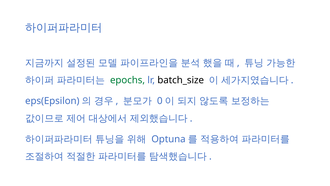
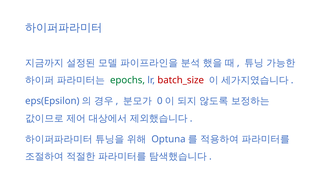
batch_size colour: black -> red
